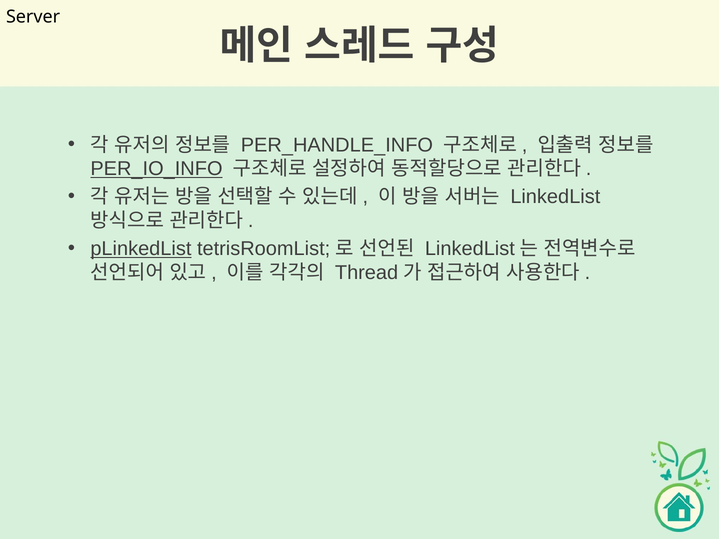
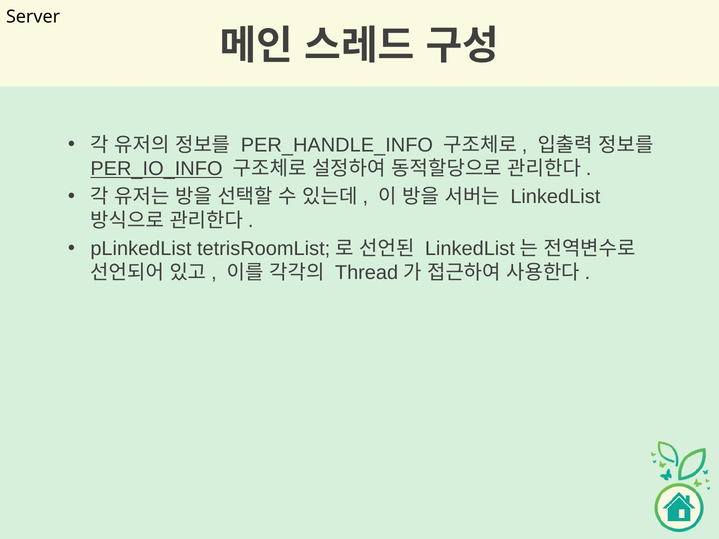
pLinkedList underline: present -> none
